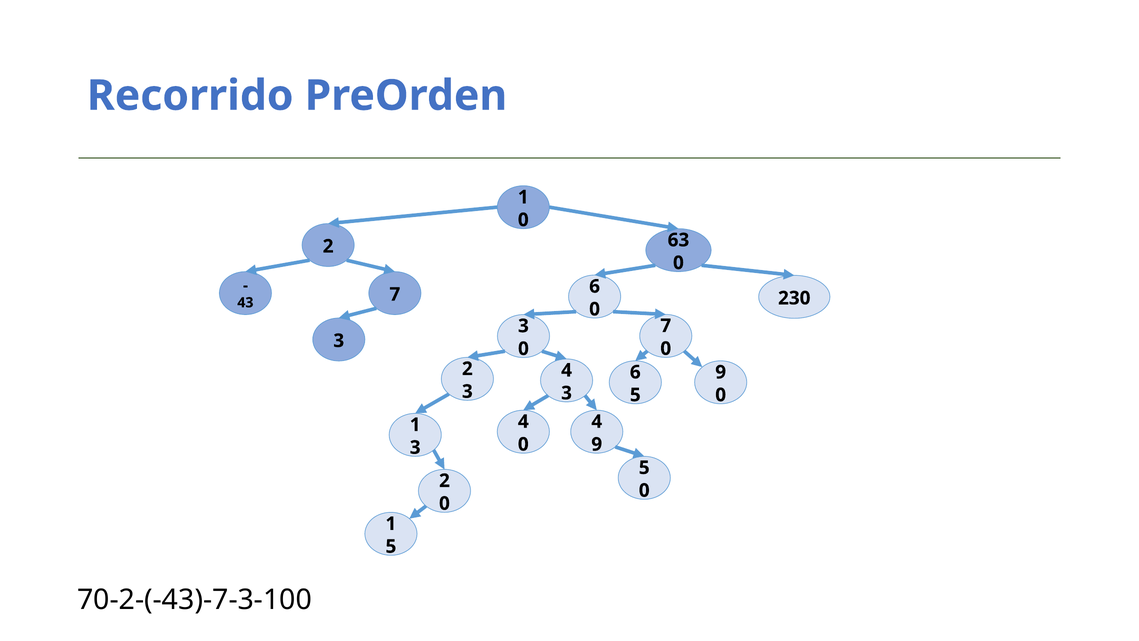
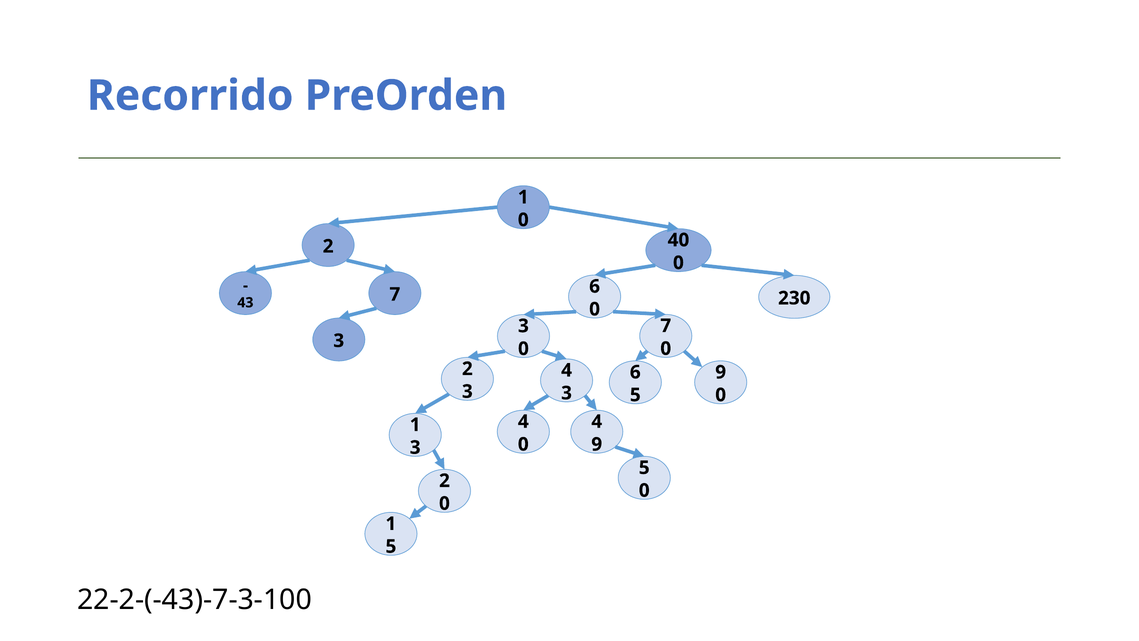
63: 63 -> 40
70-2-(-43)-7-3-100: 70-2-(-43)-7-3-100 -> 22-2-(-43)-7-3-100
